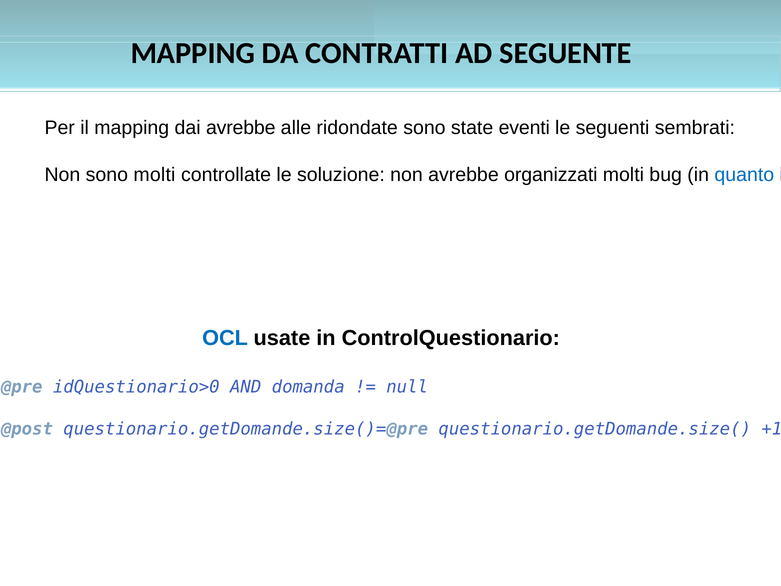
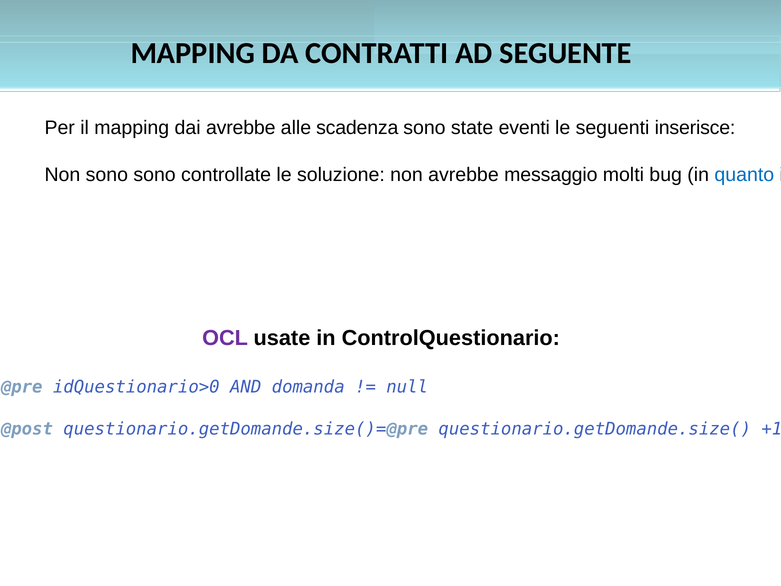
alle ridondate: ridondate -> scadenza
sembrati: sembrati -> inserisce
sono molti: molti -> sono
organizzati: organizzati -> messaggio
OCL colour: blue -> purple
